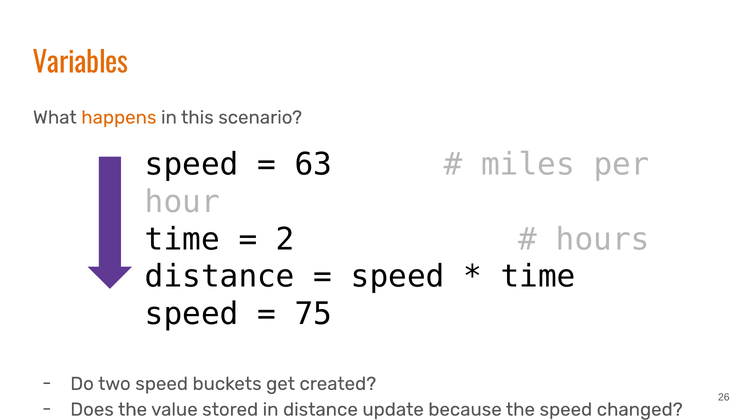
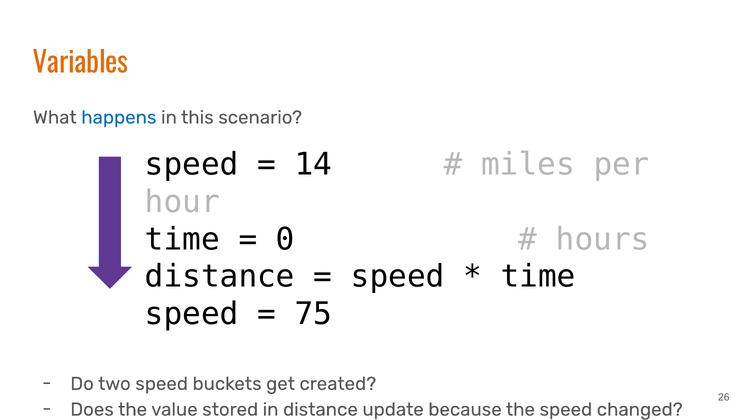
happens colour: orange -> blue
63: 63 -> 14
2: 2 -> 0
